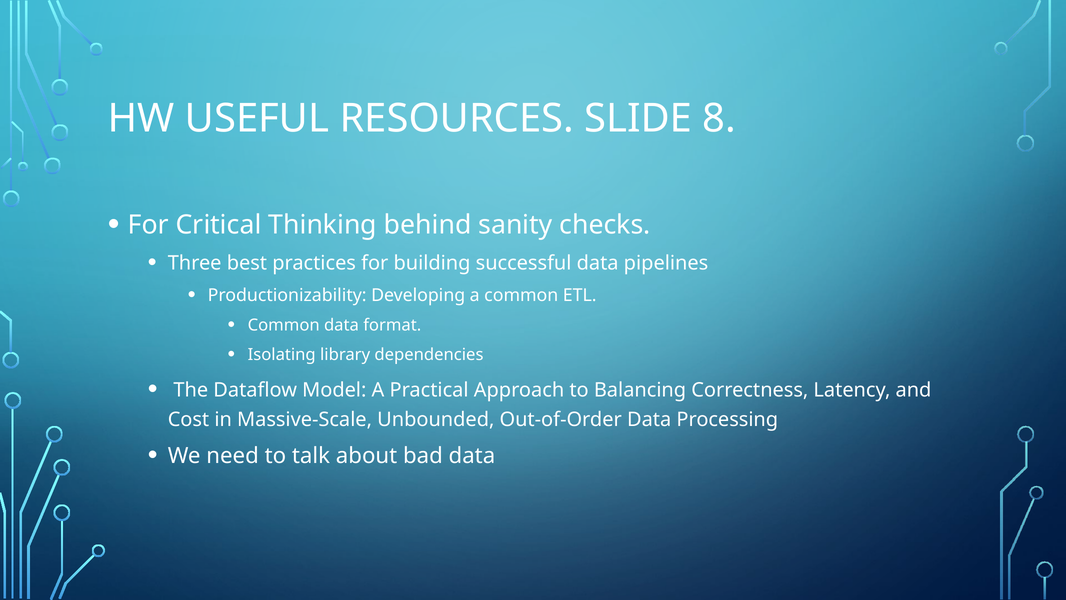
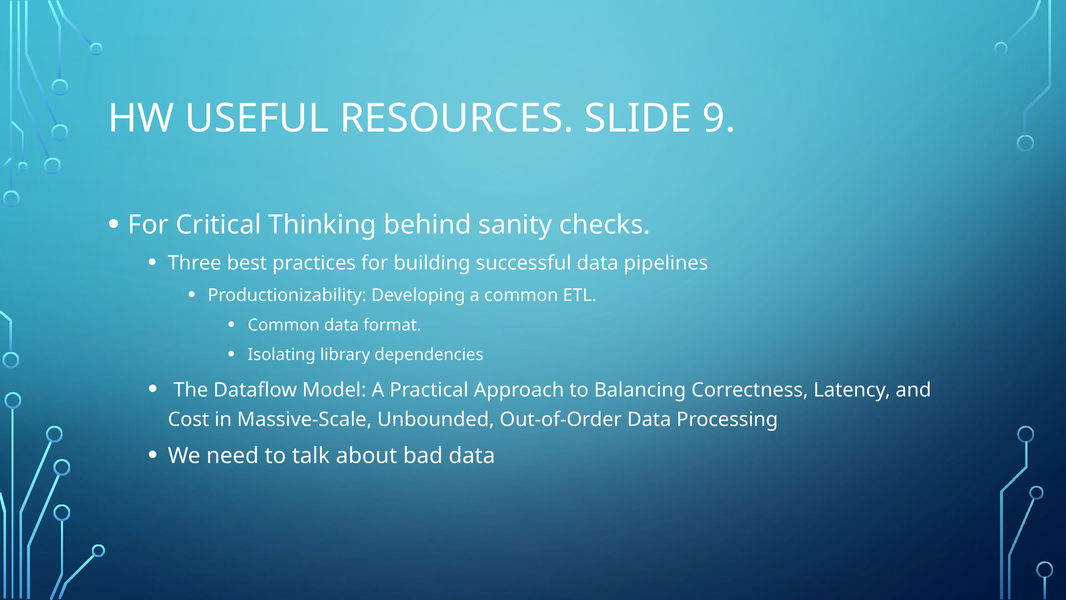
8: 8 -> 9
